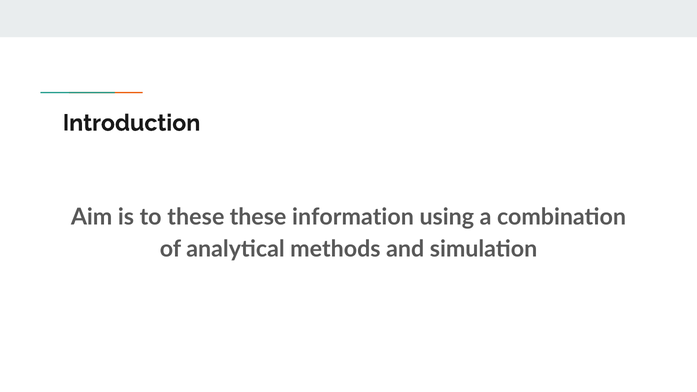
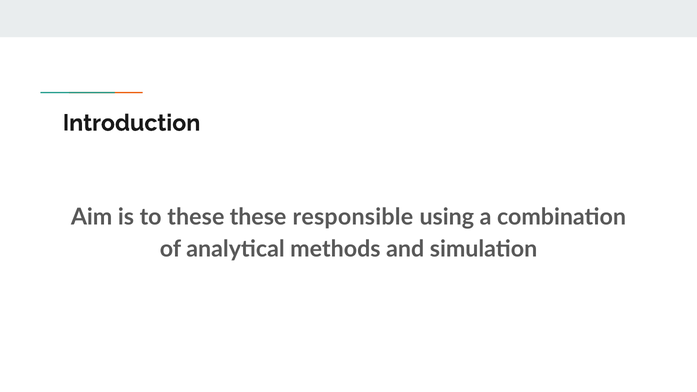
information: information -> responsible
